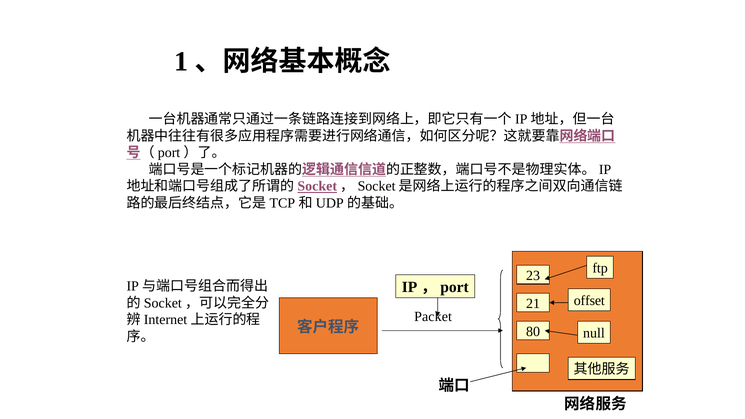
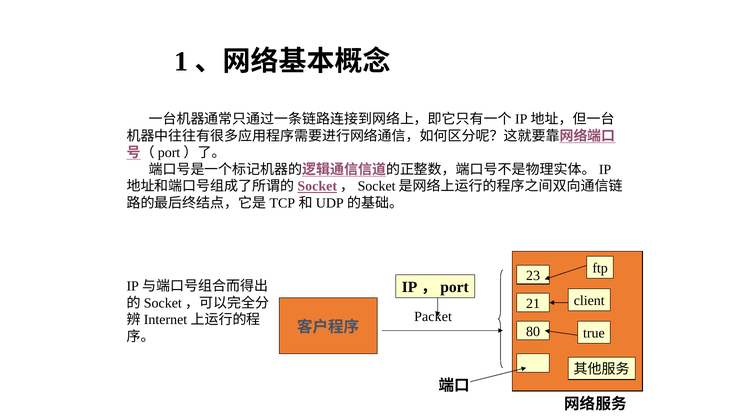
offset: offset -> client
null: null -> true
